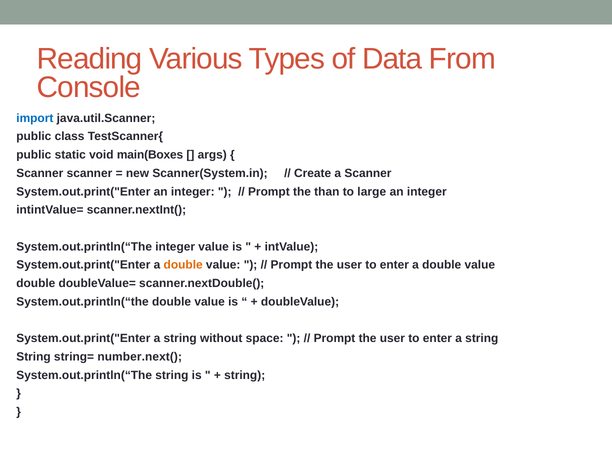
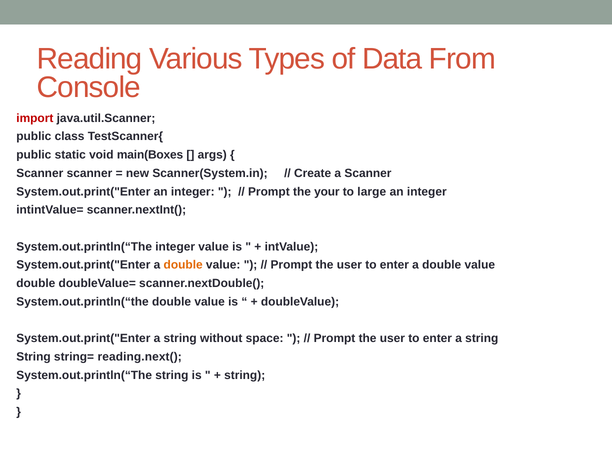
import colour: blue -> red
than: than -> your
number.next(: number.next( -> reading.next(
